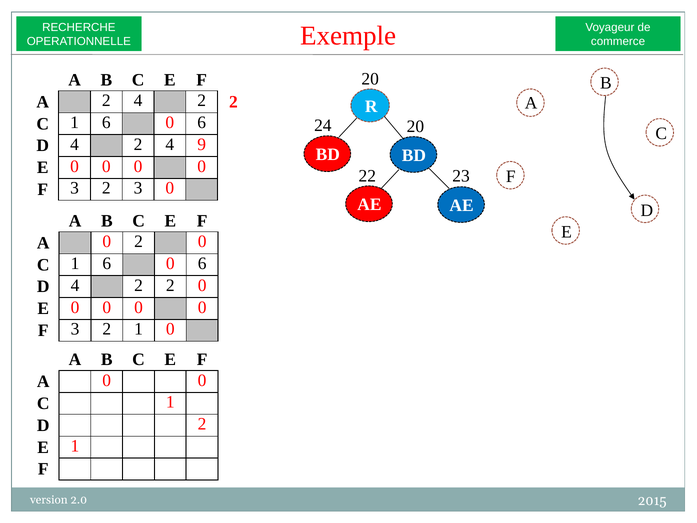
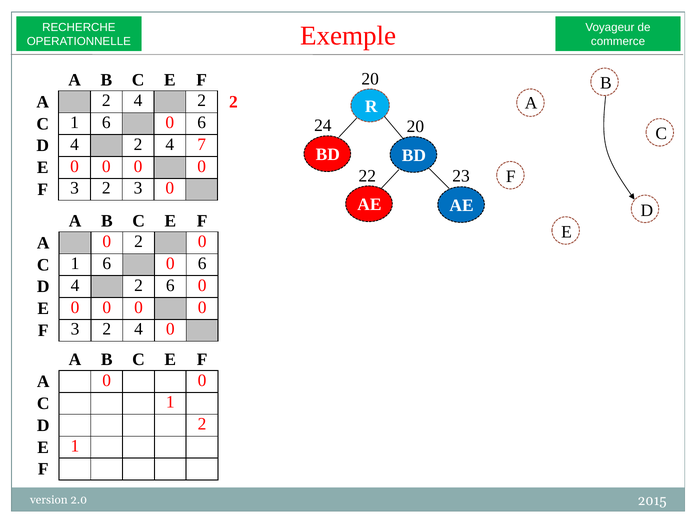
9: 9 -> 7
D 4 2 2: 2 -> 6
3 2 1: 1 -> 4
